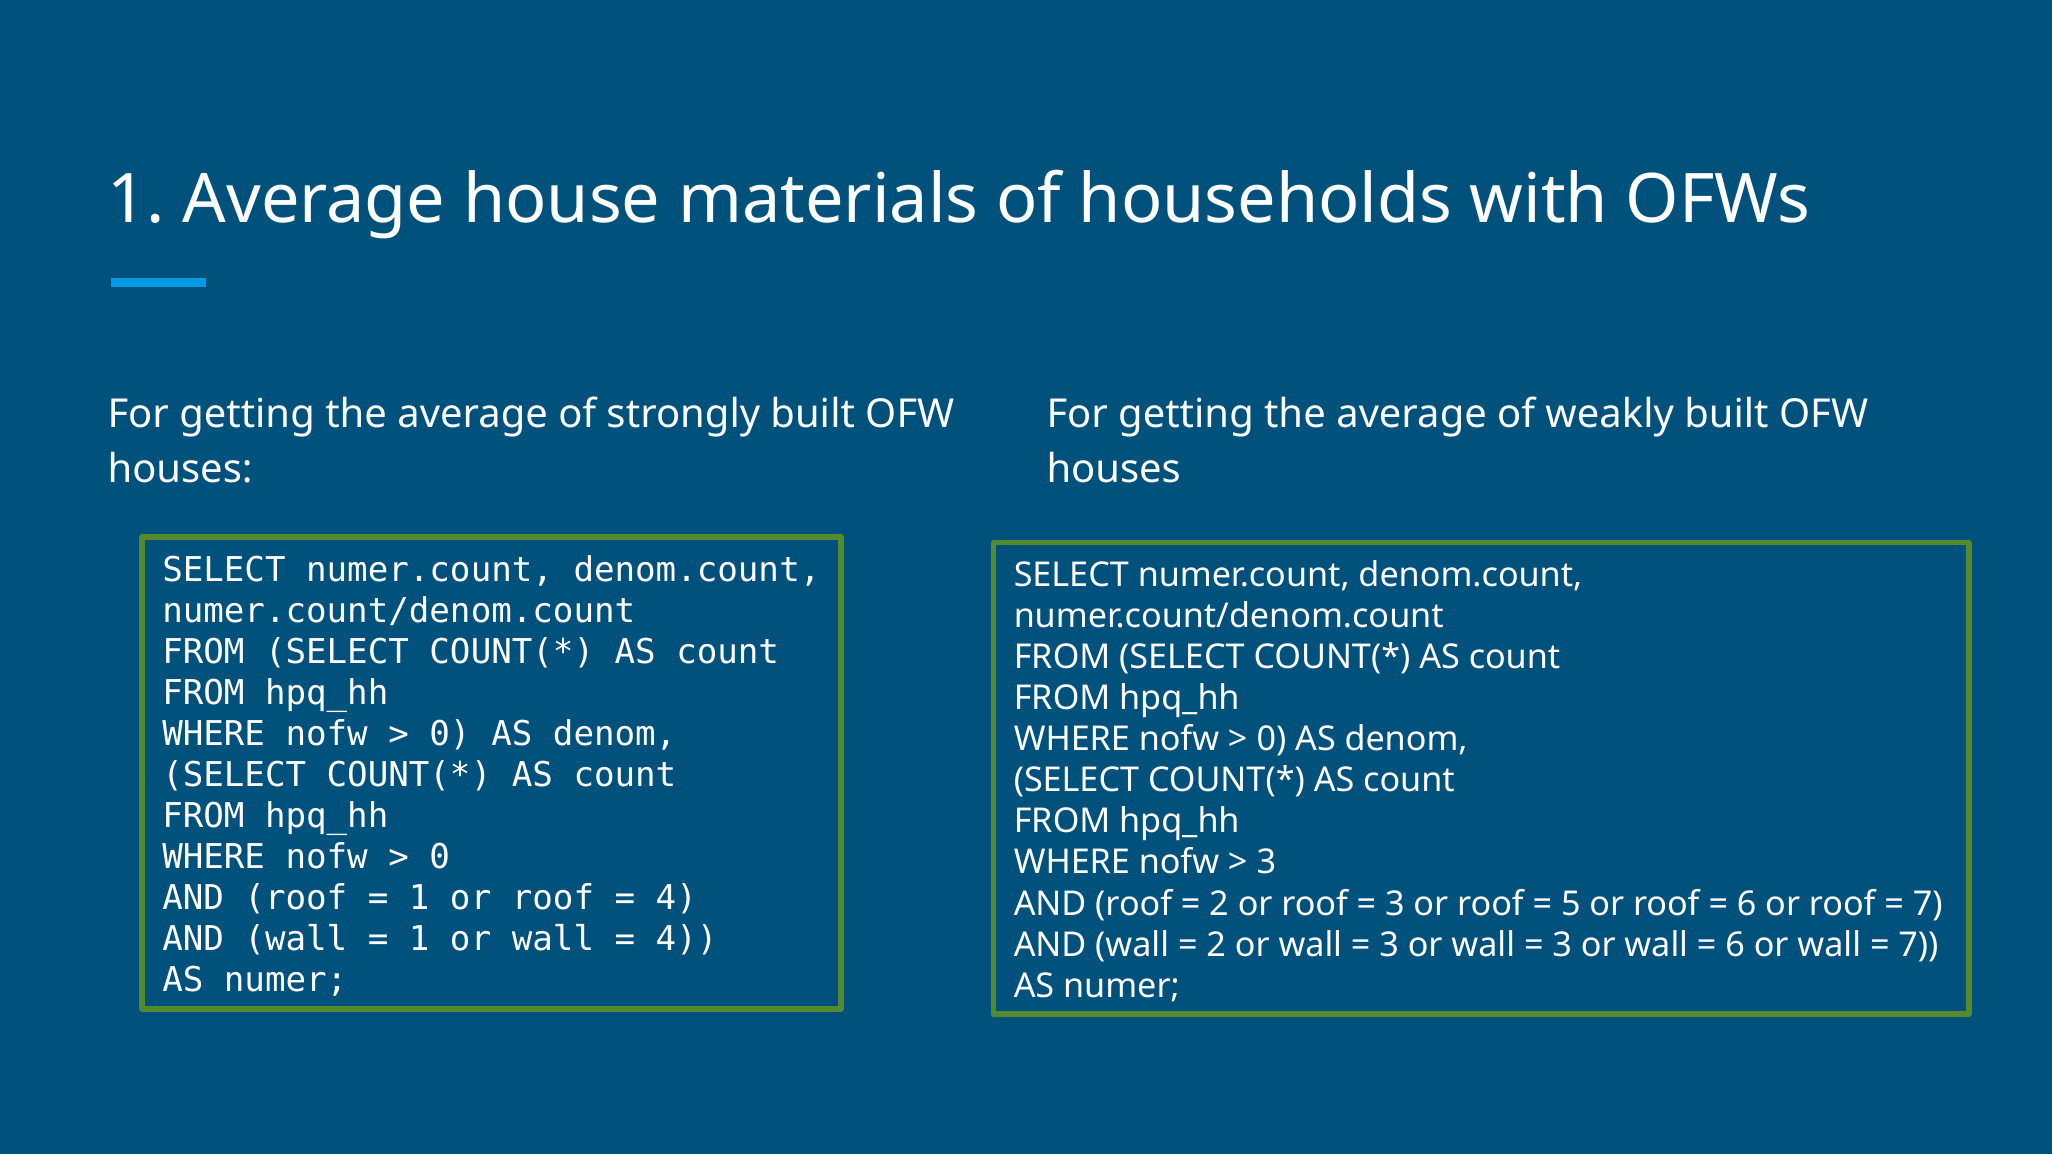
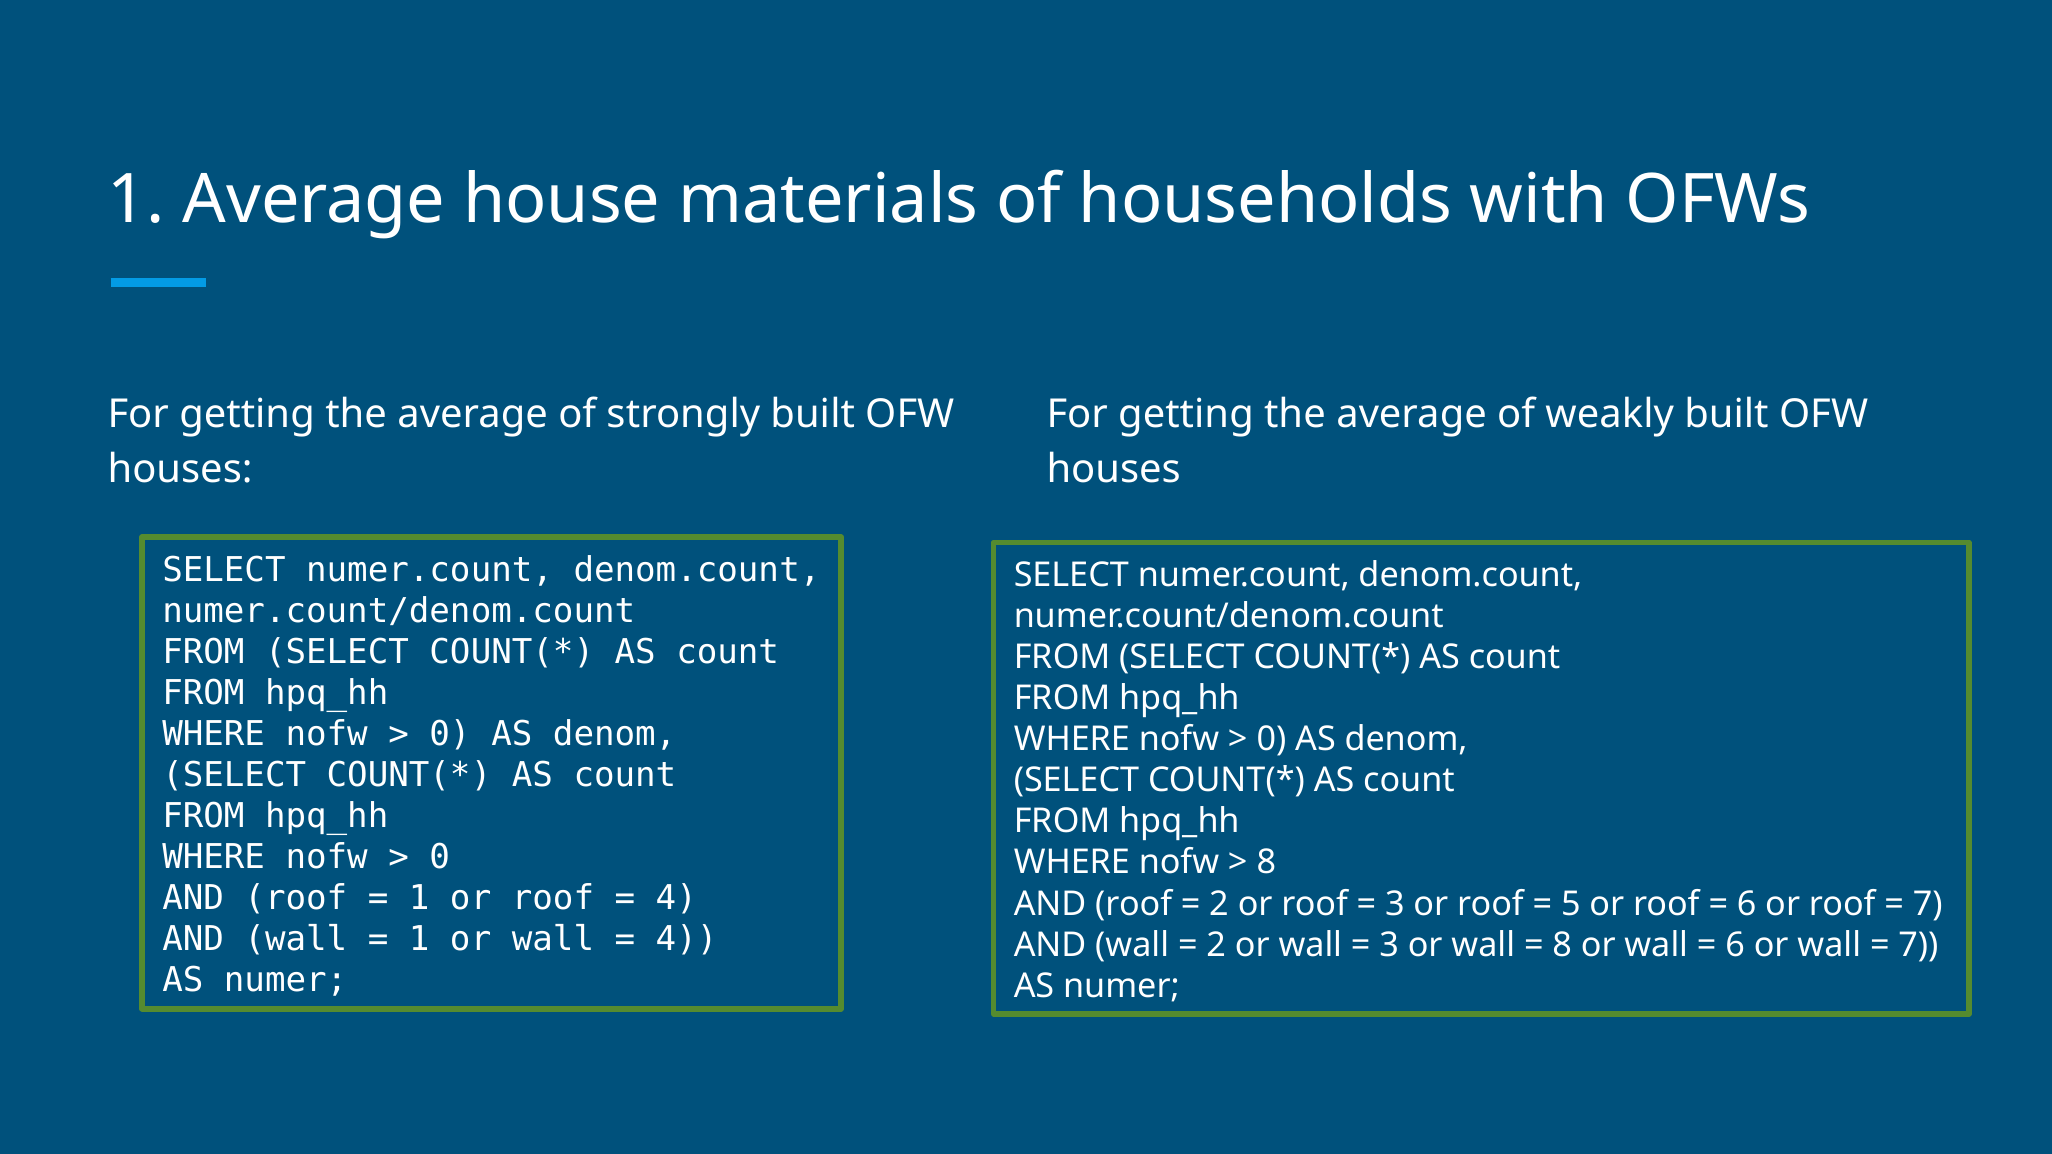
3 at (1266, 863): 3 -> 8
3 at (1562, 945): 3 -> 8
